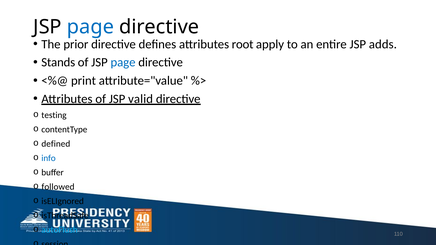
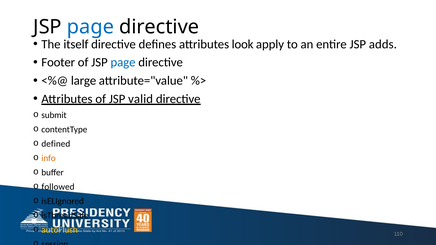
prior: prior -> itself
root: root -> look
Stands: Stands -> Footer
print: print -> large
testing: testing -> submit
info colour: blue -> orange
autoFlush colour: light blue -> yellow
